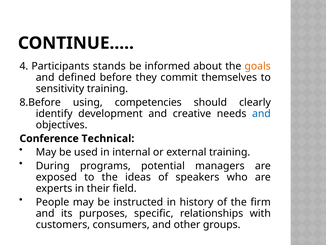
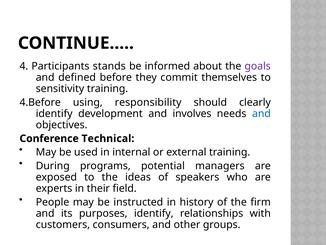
goals colour: orange -> purple
8.Before: 8.Before -> 4.Before
competencies: competencies -> responsibility
creative: creative -> involves
purposes specific: specific -> identify
